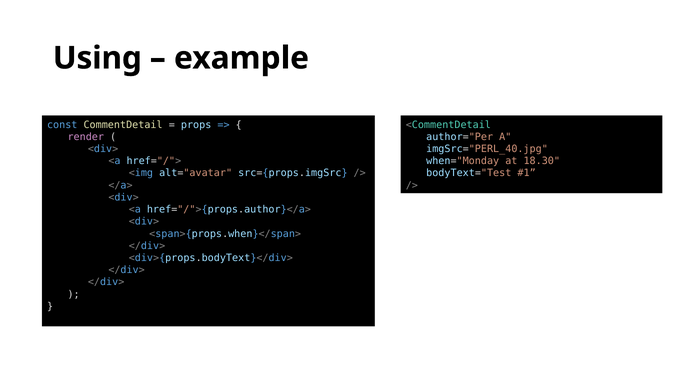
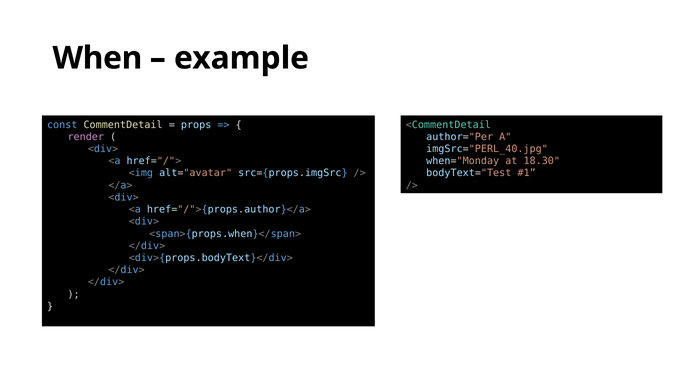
Using: Using -> When
